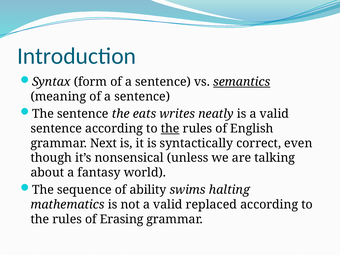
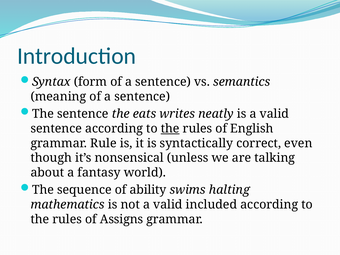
semantics underline: present -> none
Next: Next -> Rule
replaced: replaced -> included
Erasing: Erasing -> Assigns
